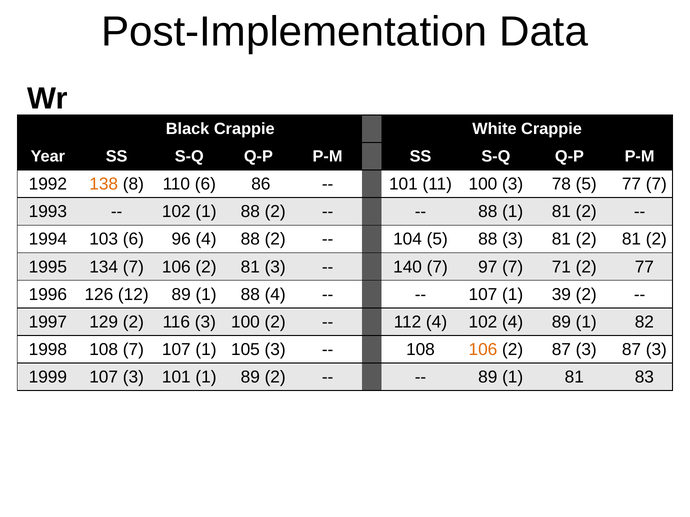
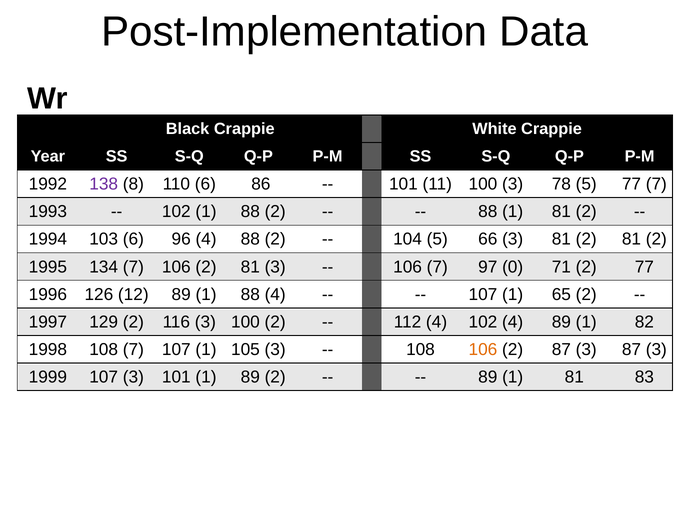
138 colour: orange -> purple
5 88: 88 -> 66
140 at (408, 267): 140 -> 106
97 7: 7 -> 0
39: 39 -> 65
